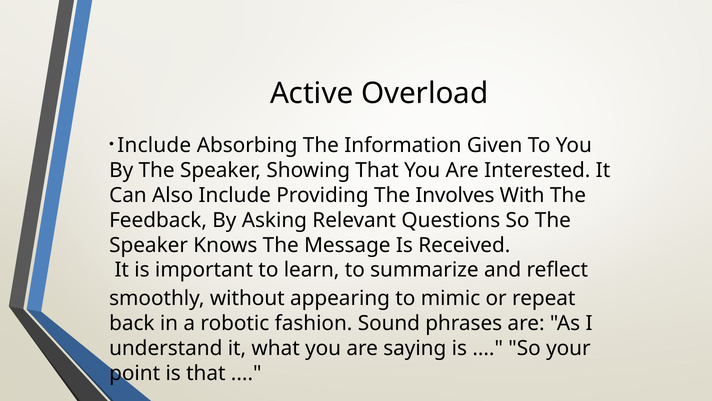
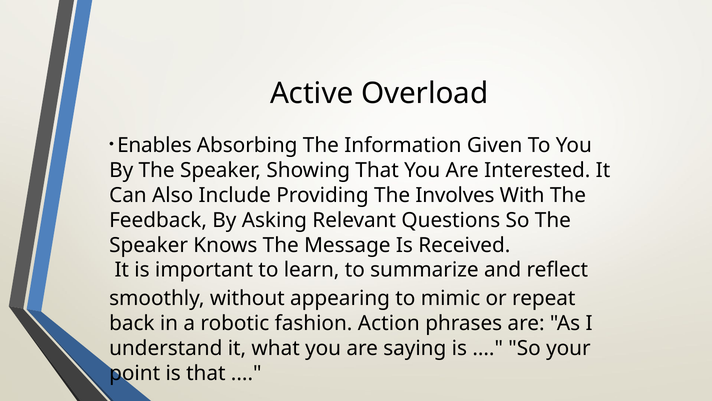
Include at (154, 145): Include -> Enables
Sound: Sound -> Action
